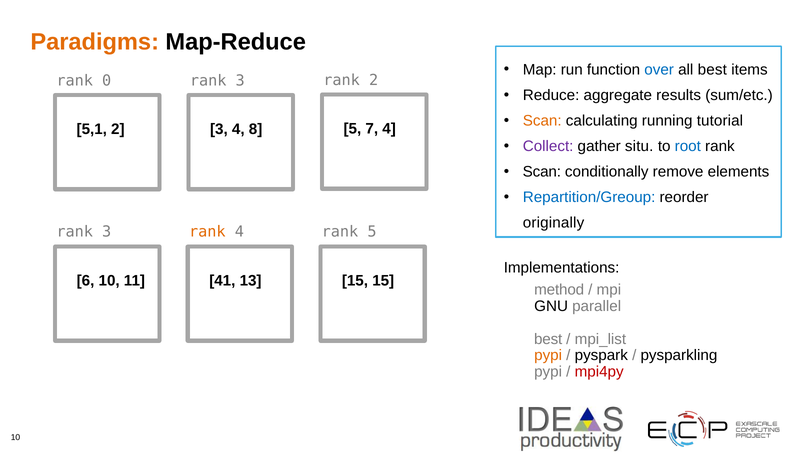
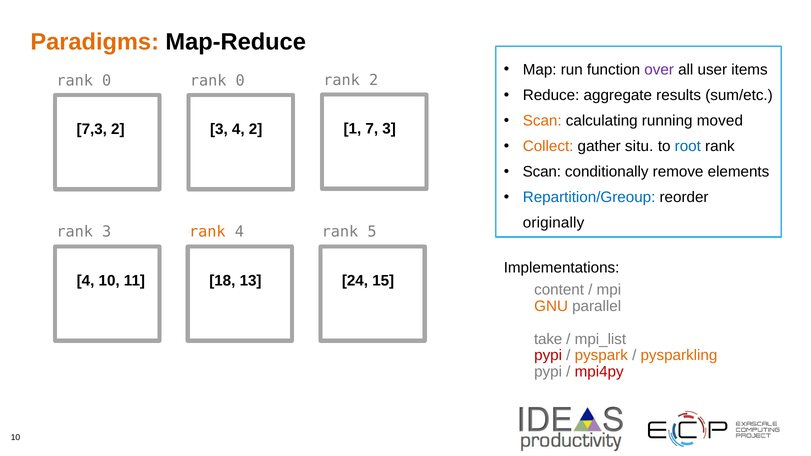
over colour: blue -> purple
all best: best -> user
3 at (240, 81): 3 -> 0
tutorial: tutorial -> moved
5 at (352, 129): 5 -> 1
7 4: 4 -> 3
5,1: 5,1 -> 7,3
4 8: 8 -> 2
Collect colour: purple -> orange
6 at (86, 281): 6 -> 4
41: 41 -> 18
15 at (355, 281): 15 -> 24
method: method -> content
GNU colour: black -> orange
best at (548, 339): best -> take
pypi at (548, 356) colour: orange -> red
pyspark colour: black -> orange
pysparkling colour: black -> orange
